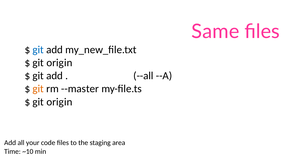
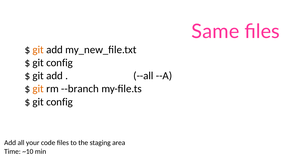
git at (38, 50) colour: blue -> orange
origin at (59, 63): origin -> config
--master: --master -> --branch
origin at (59, 102): origin -> config
